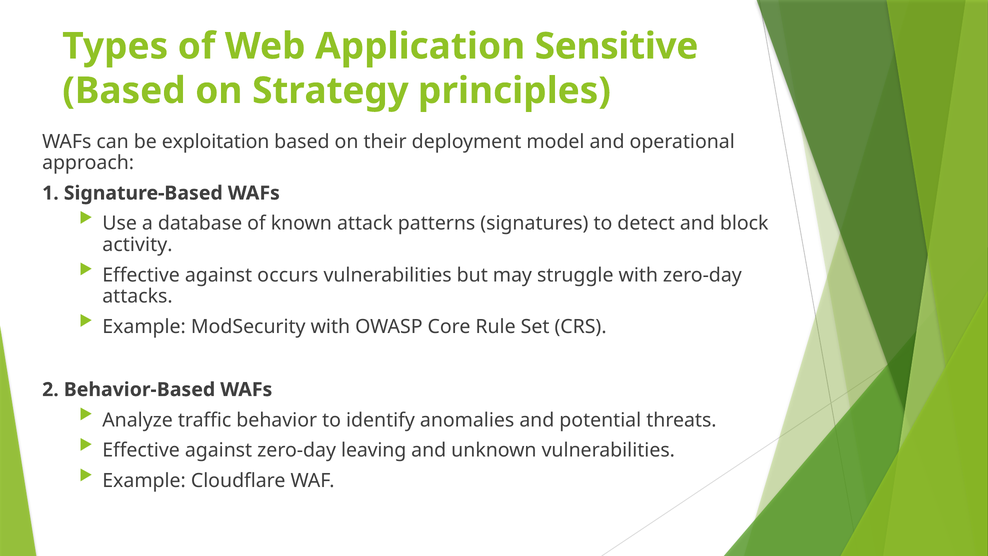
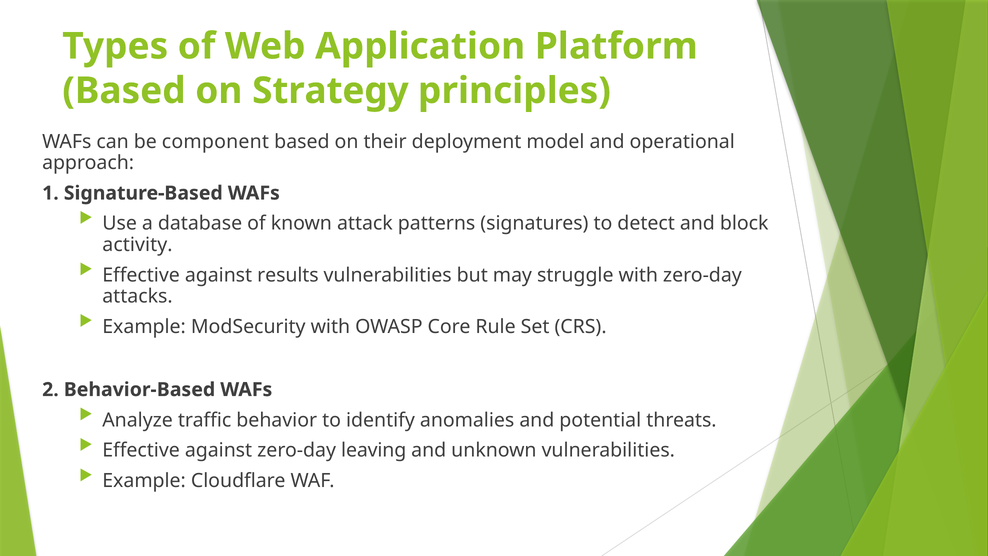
Sensitive: Sensitive -> Platform
exploitation: exploitation -> component
occurs: occurs -> results
